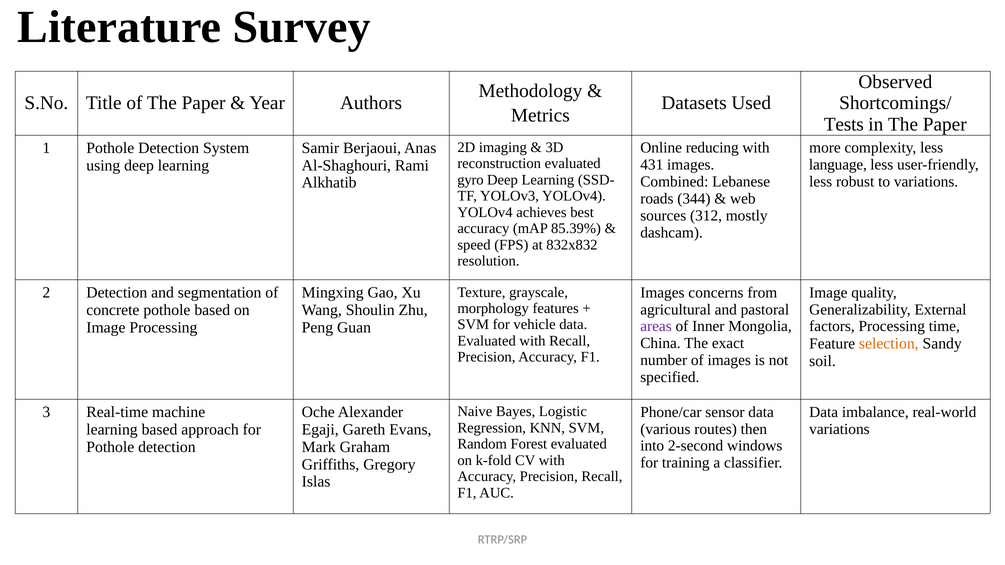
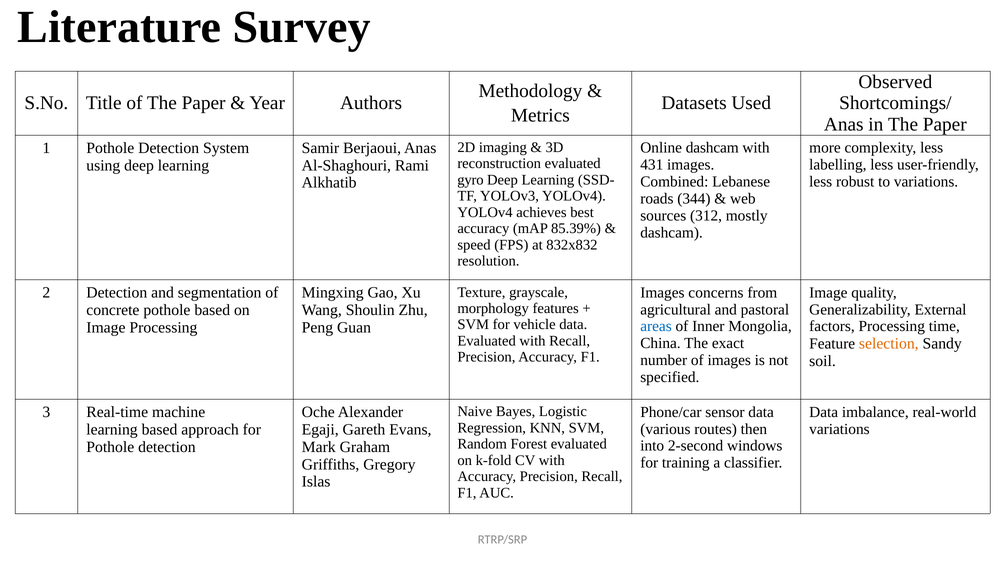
Tests at (844, 124): Tests -> Anas
Online reducing: reducing -> dashcam
language: language -> labelling
areas colour: purple -> blue
